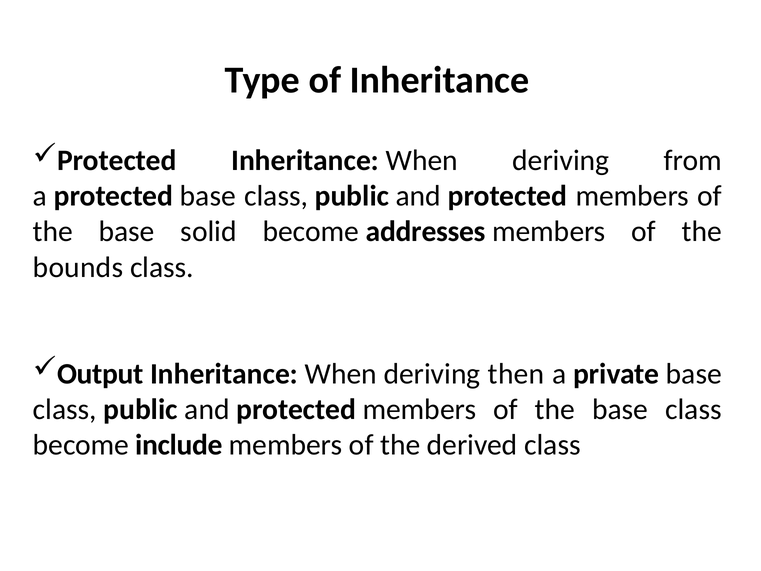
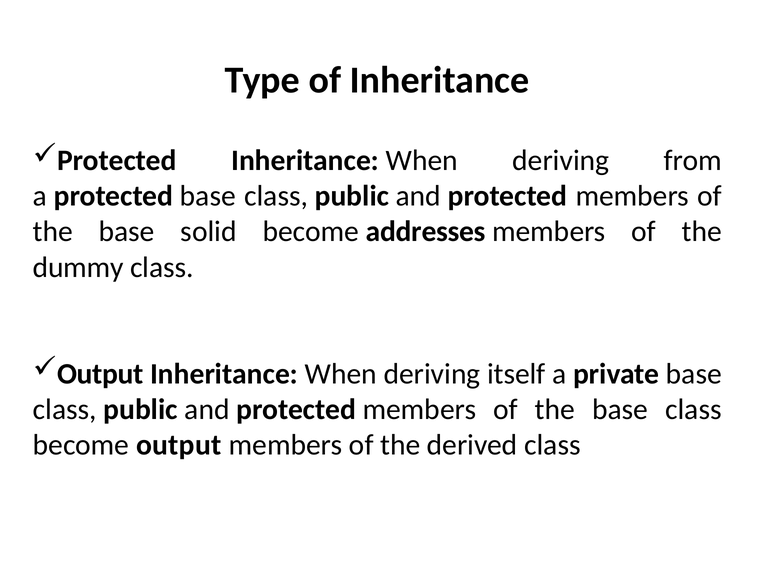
bounds: bounds -> dummy
then: then -> itself
become include: include -> output
